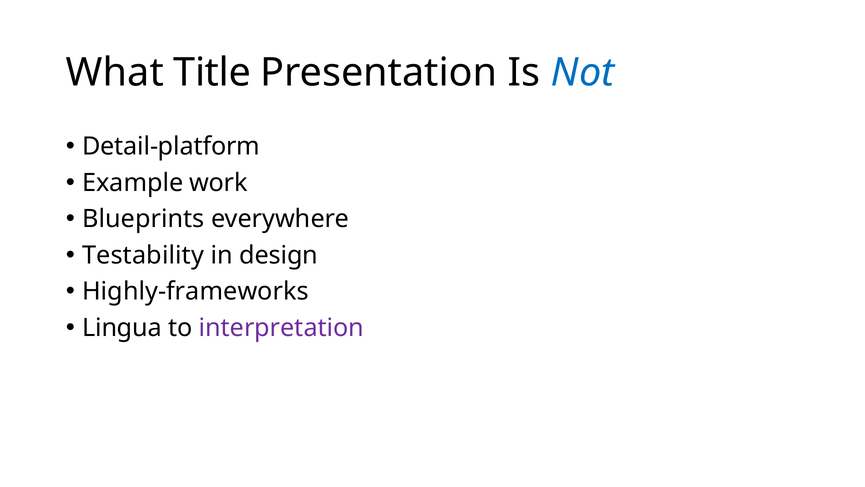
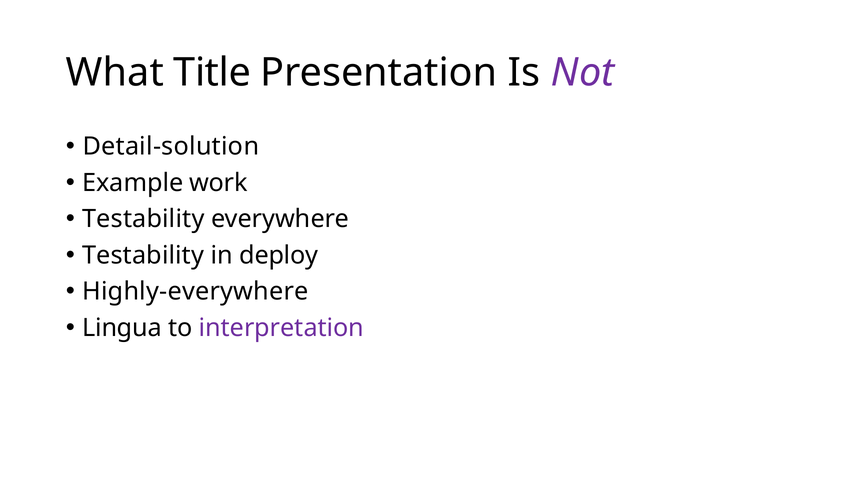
Not colour: blue -> purple
Detail-platform: Detail-platform -> Detail-solution
Blueprints at (143, 219): Blueprints -> Testability
design: design -> deploy
Highly-frameworks: Highly-frameworks -> Highly-everywhere
